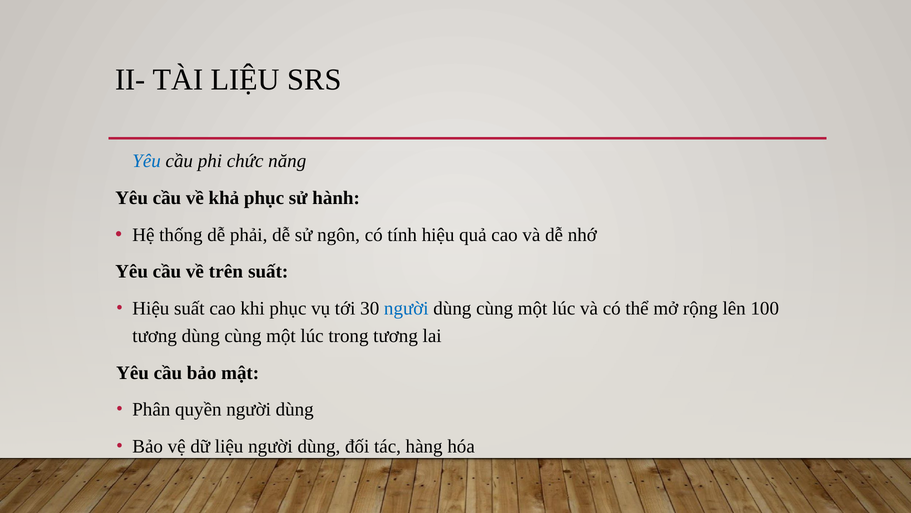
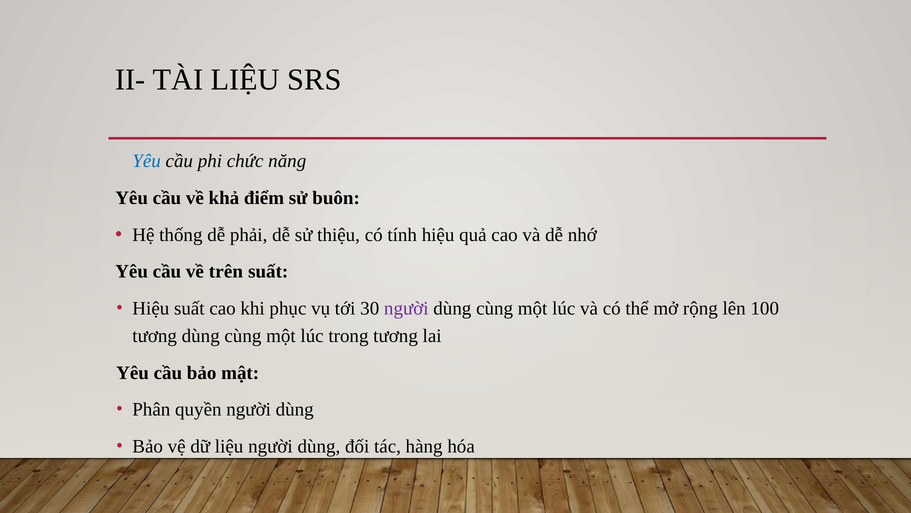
khả phục: phục -> điểm
hành: hành -> buôn
ngôn: ngôn -> thiệu
người at (406, 308) colour: blue -> purple
